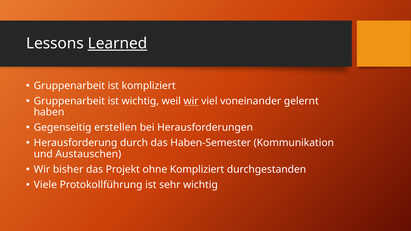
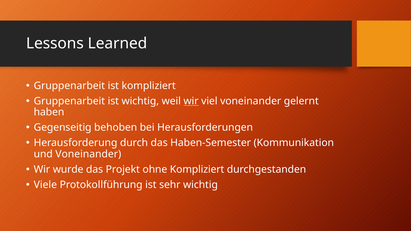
Learned underline: present -> none
erstellen: erstellen -> behoben
und Austauschen: Austauschen -> Voneinander
bisher: bisher -> wurde
